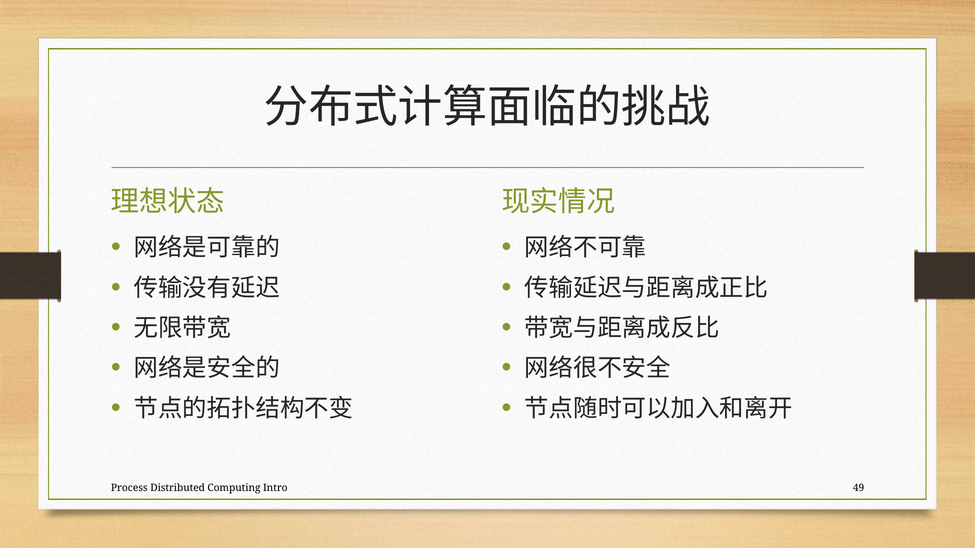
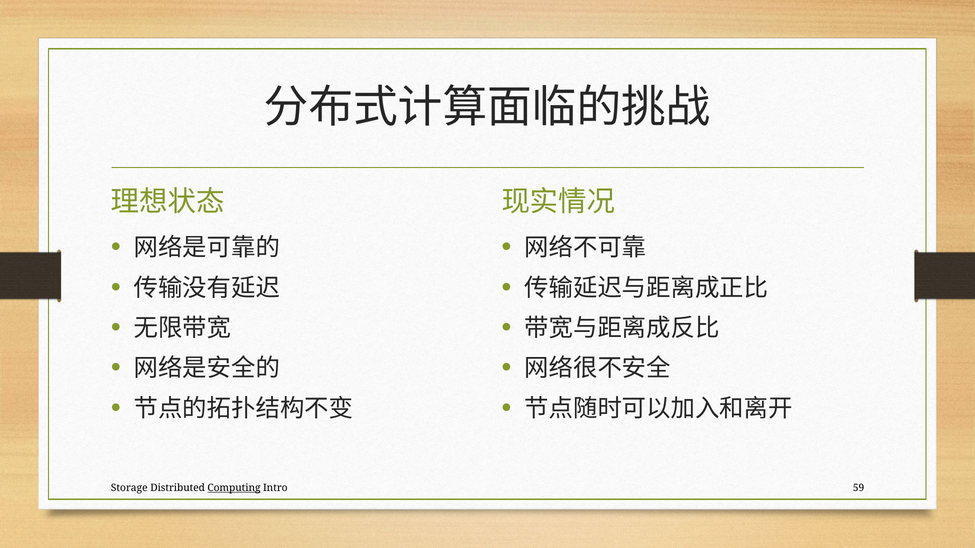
Process: Process -> Storage
Computing underline: none -> present
49: 49 -> 59
